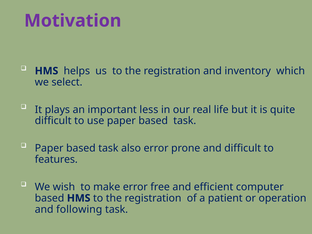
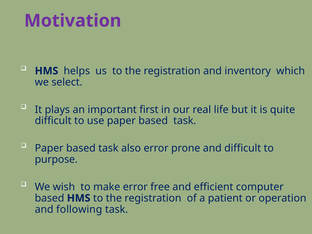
less: less -> first
features: features -> purpose
